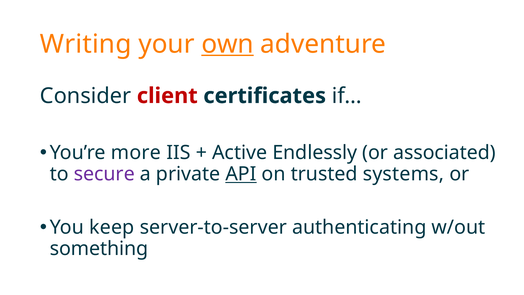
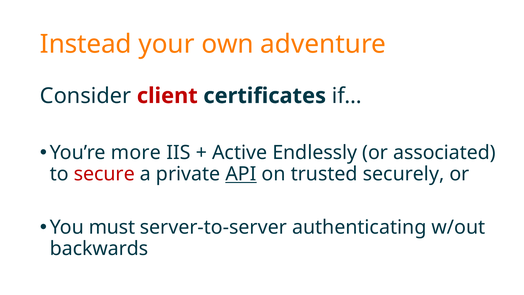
Writing: Writing -> Instead
own underline: present -> none
secure colour: purple -> red
systems: systems -> securely
keep: keep -> must
something: something -> backwards
